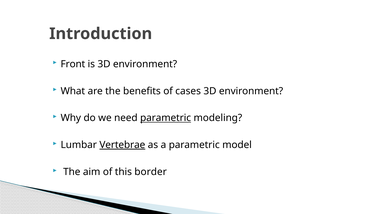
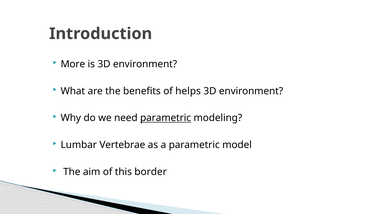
Front: Front -> More
cases: cases -> helps
Vertebrae underline: present -> none
